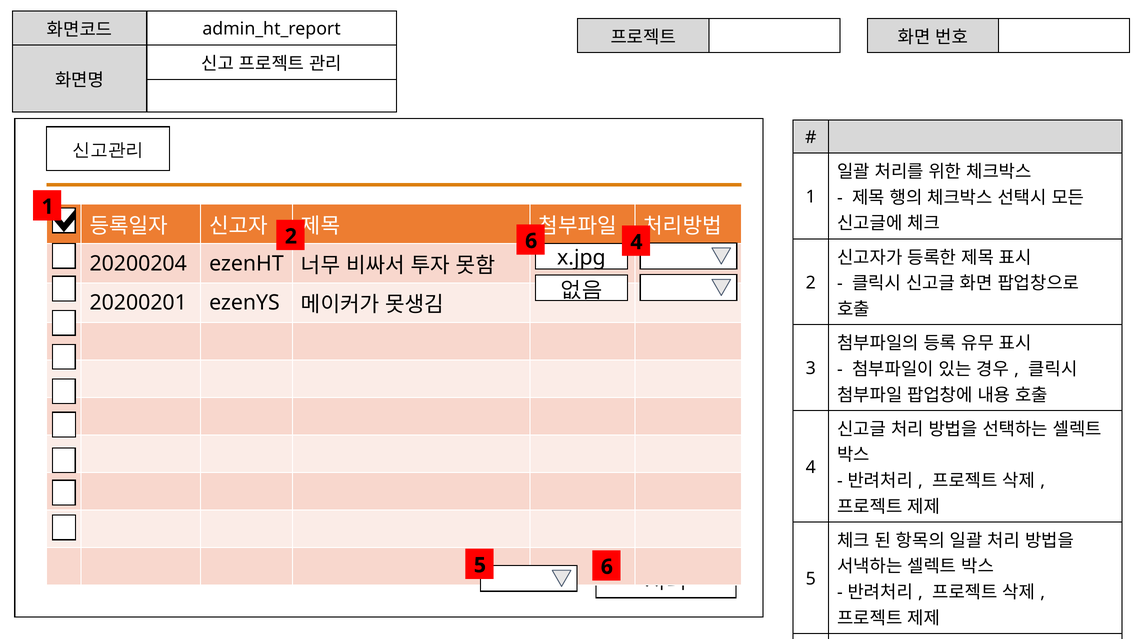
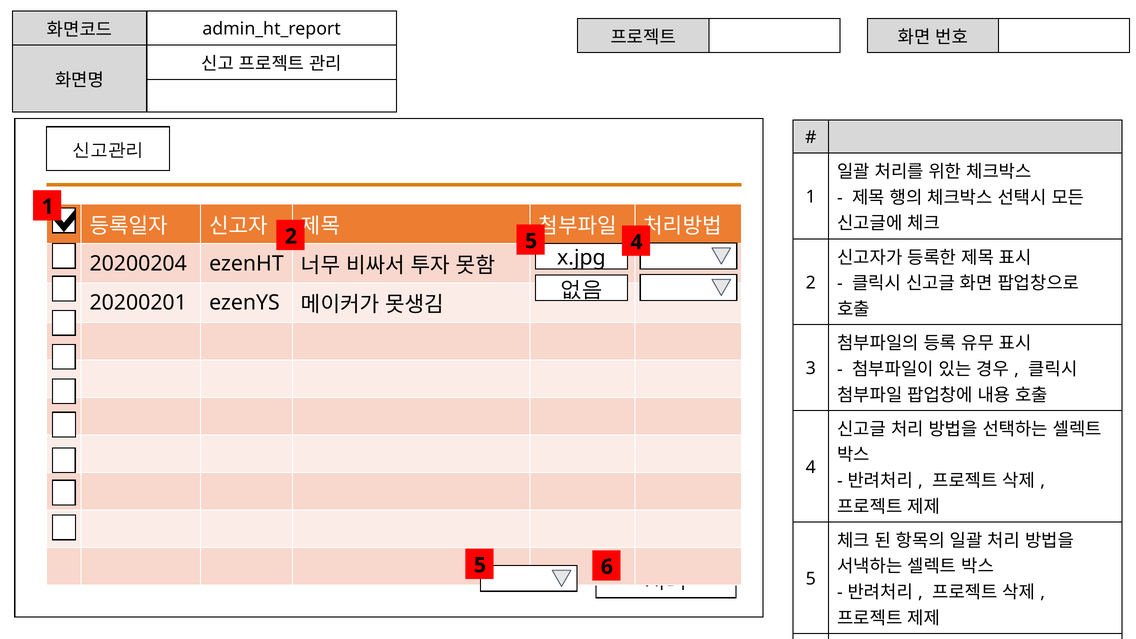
2 6: 6 -> 5
